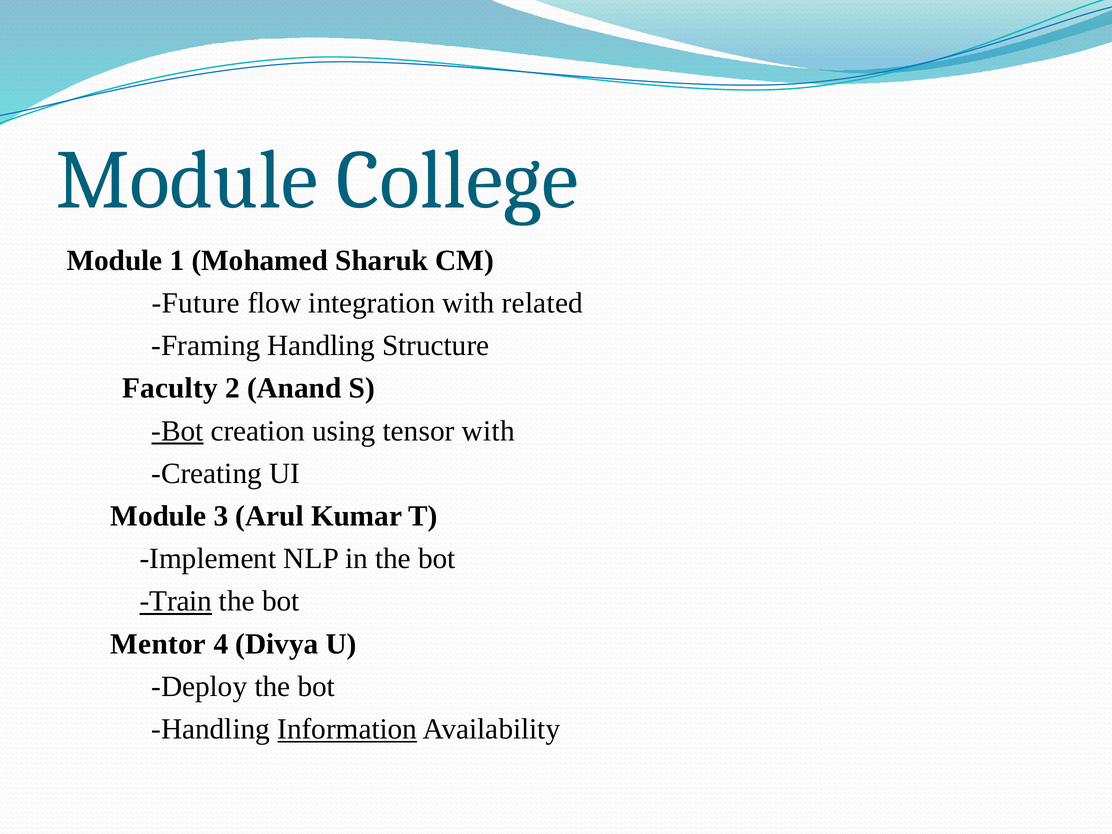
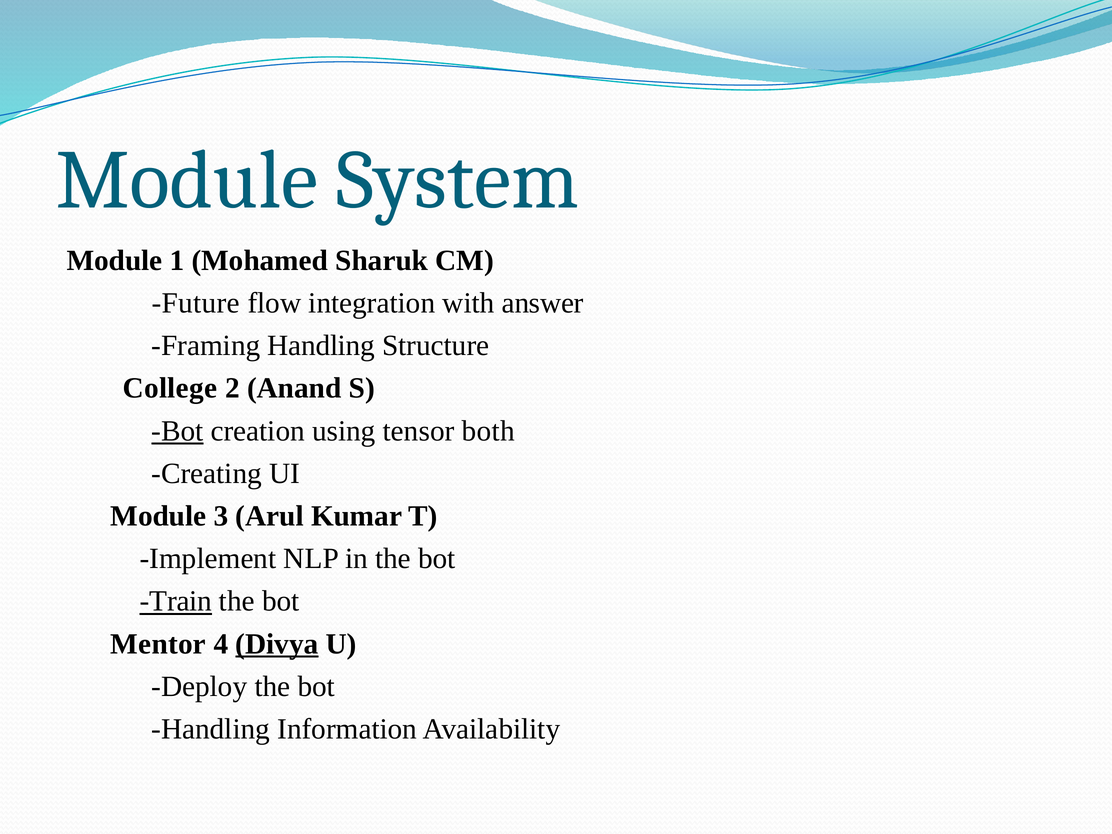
College: College -> System
related: related -> answer
Faculty: Faculty -> College
tensor with: with -> both
Divya underline: none -> present
Information underline: present -> none
